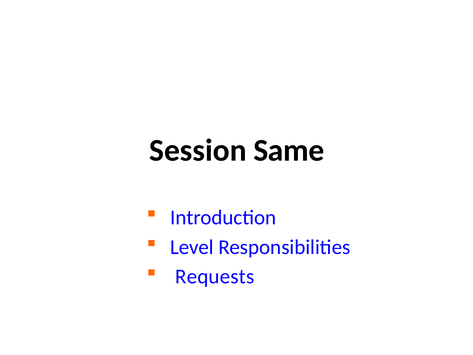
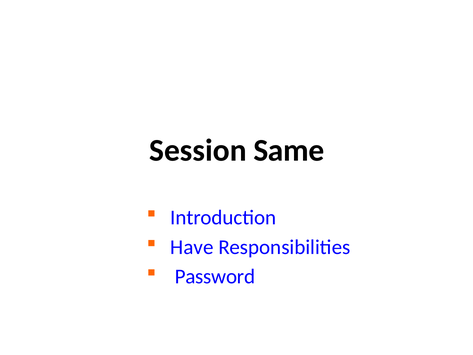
Level: Level -> Have
Requests: Requests -> Password
